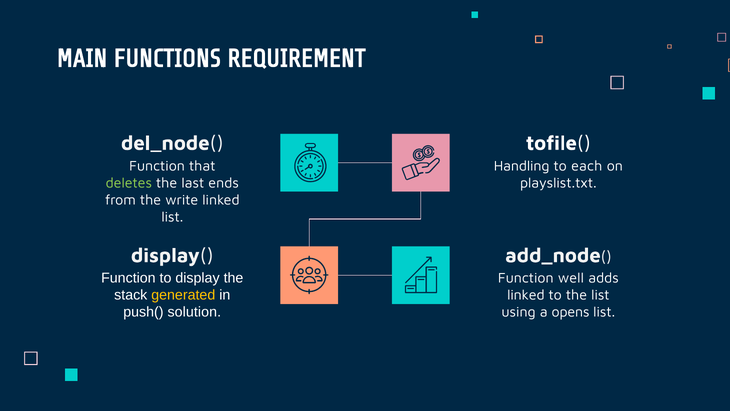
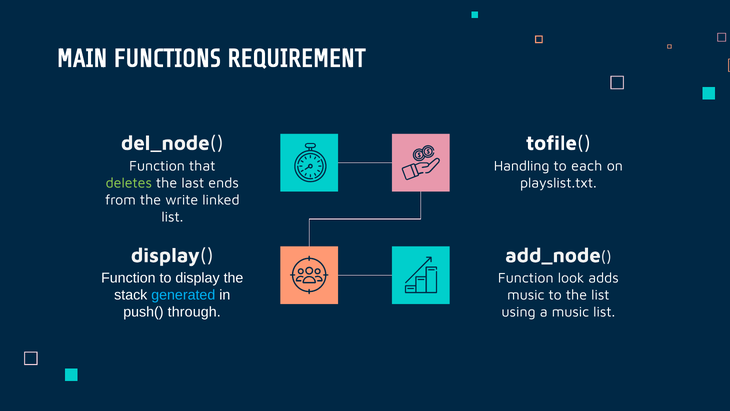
well: well -> look
generated colour: yellow -> light blue
linked at (526, 295): linked -> music
solution: solution -> through
a opens: opens -> music
